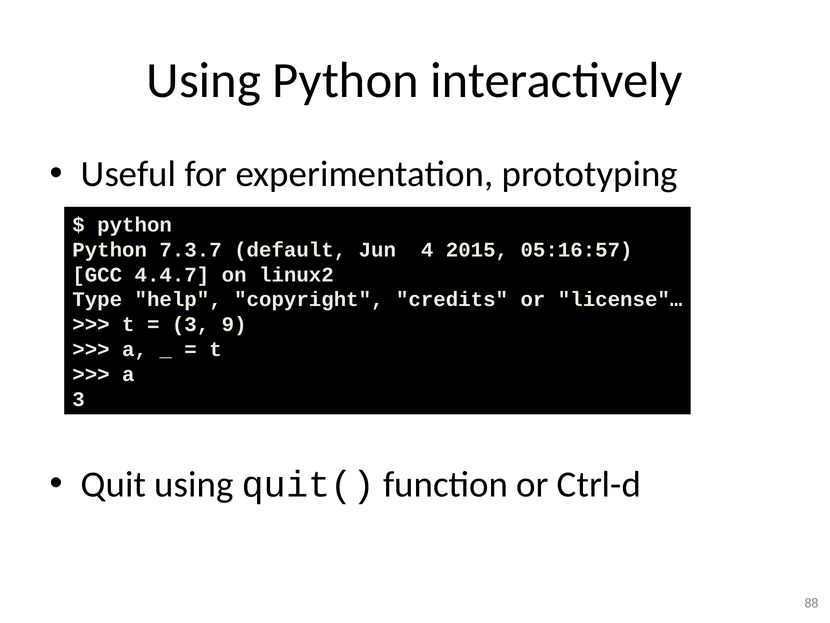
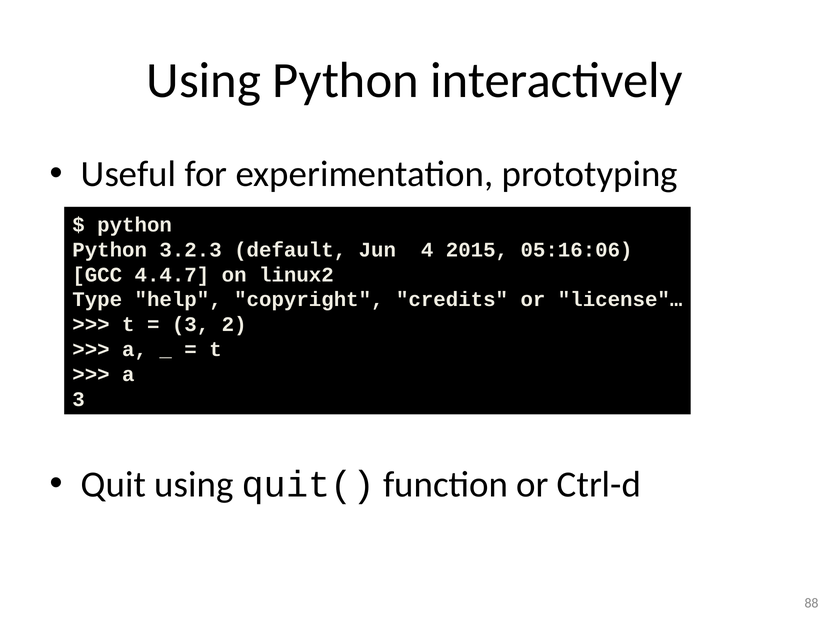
7.3.7: 7.3.7 -> 3.2.3
05:16:57: 05:16:57 -> 05:16:06
9: 9 -> 2
